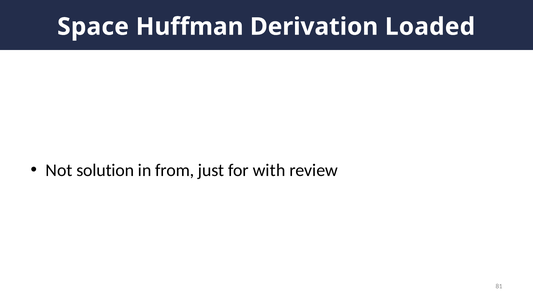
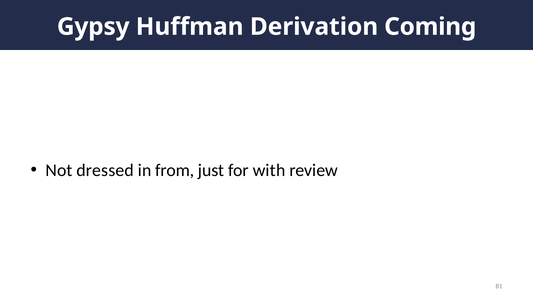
Space: Space -> Gypsy
Loaded: Loaded -> Coming
solution: solution -> dressed
